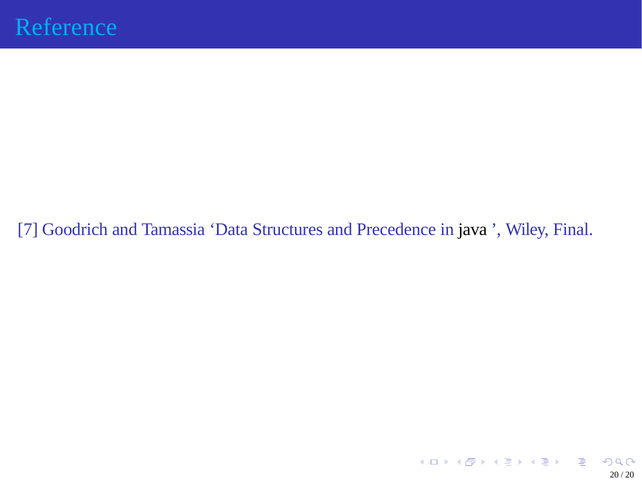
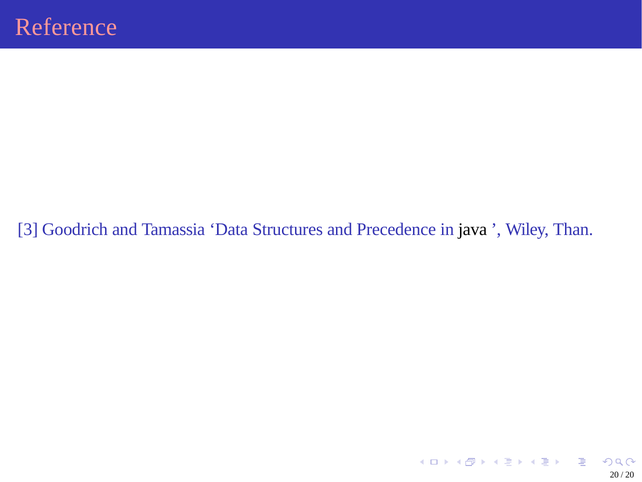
Reference colour: light blue -> pink
7: 7 -> 3
Final: Final -> Than
